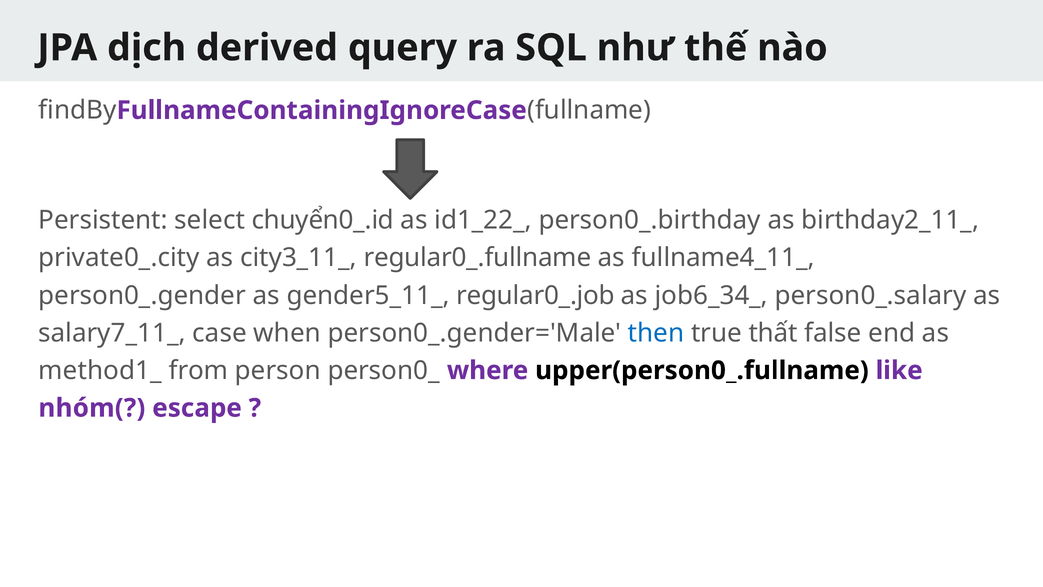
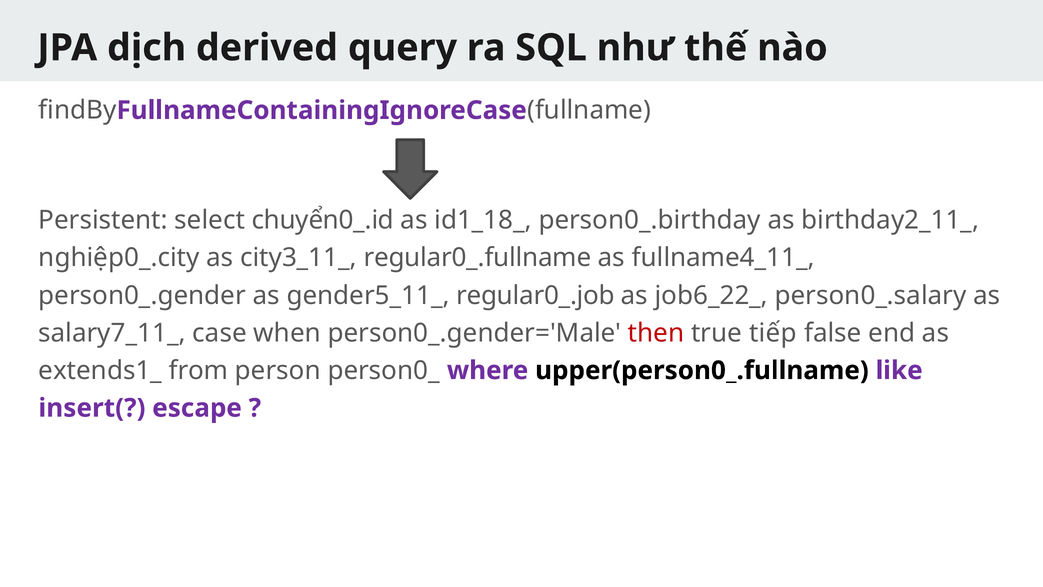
id1_22_: id1_22_ -> id1_18_
private0_.city: private0_.city -> nghiệp0_.city
job6_34_: job6_34_ -> job6_22_
then colour: blue -> red
thất: thất -> tiếp
method1_: method1_ -> extends1_
nhóm(: nhóm( -> insert(
